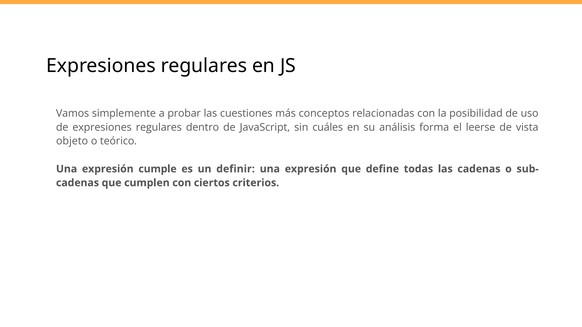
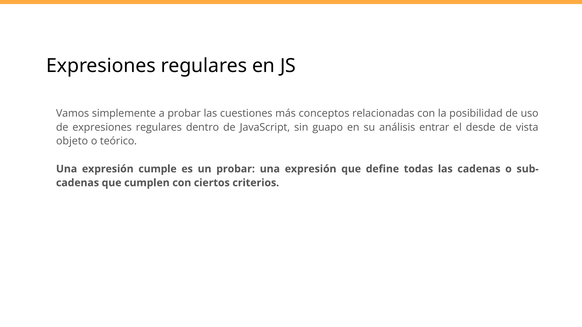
cuáles: cuáles -> guapo
forma: forma -> entrar
leerse: leerse -> desde
un definir: definir -> probar
